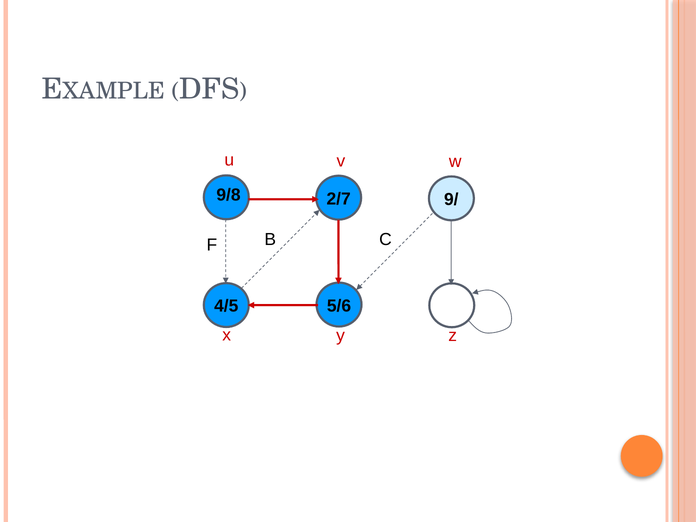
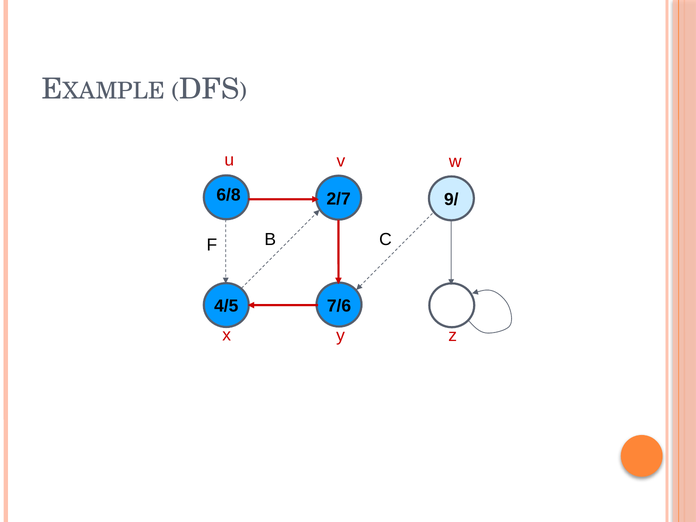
9/8: 9/8 -> 6/8
5/6: 5/6 -> 7/6
